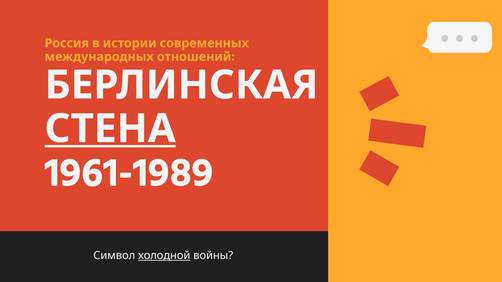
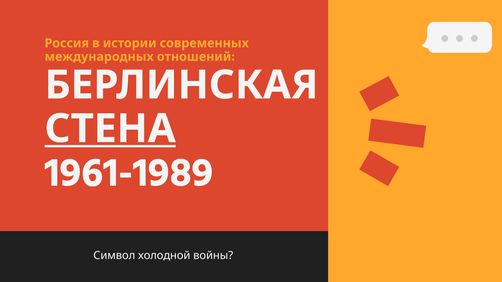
холодной underline: present -> none
